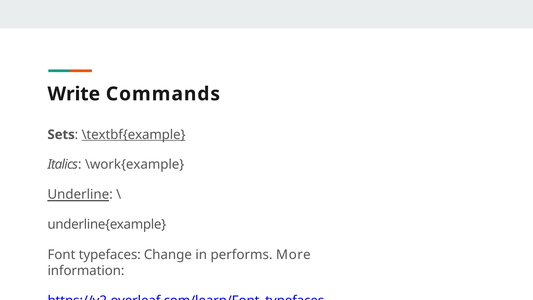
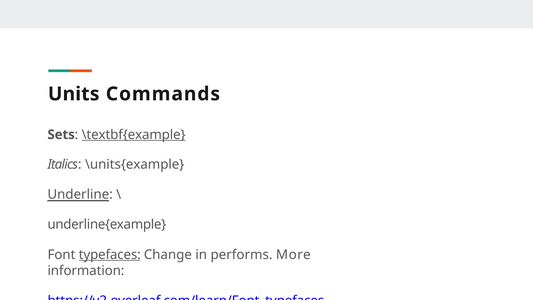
Write: Write -> Units
\work{example: \work{example -> \units{example
typefaces underline: none -> present
